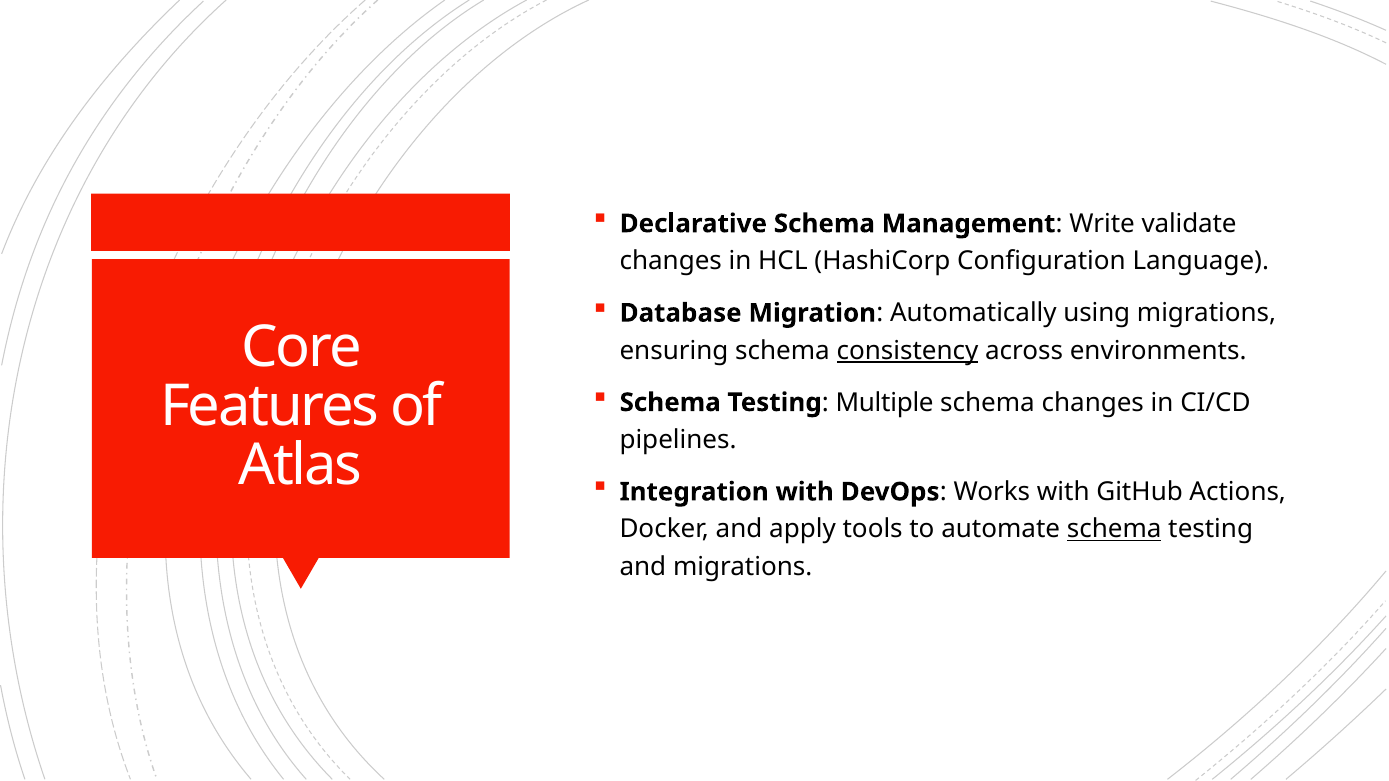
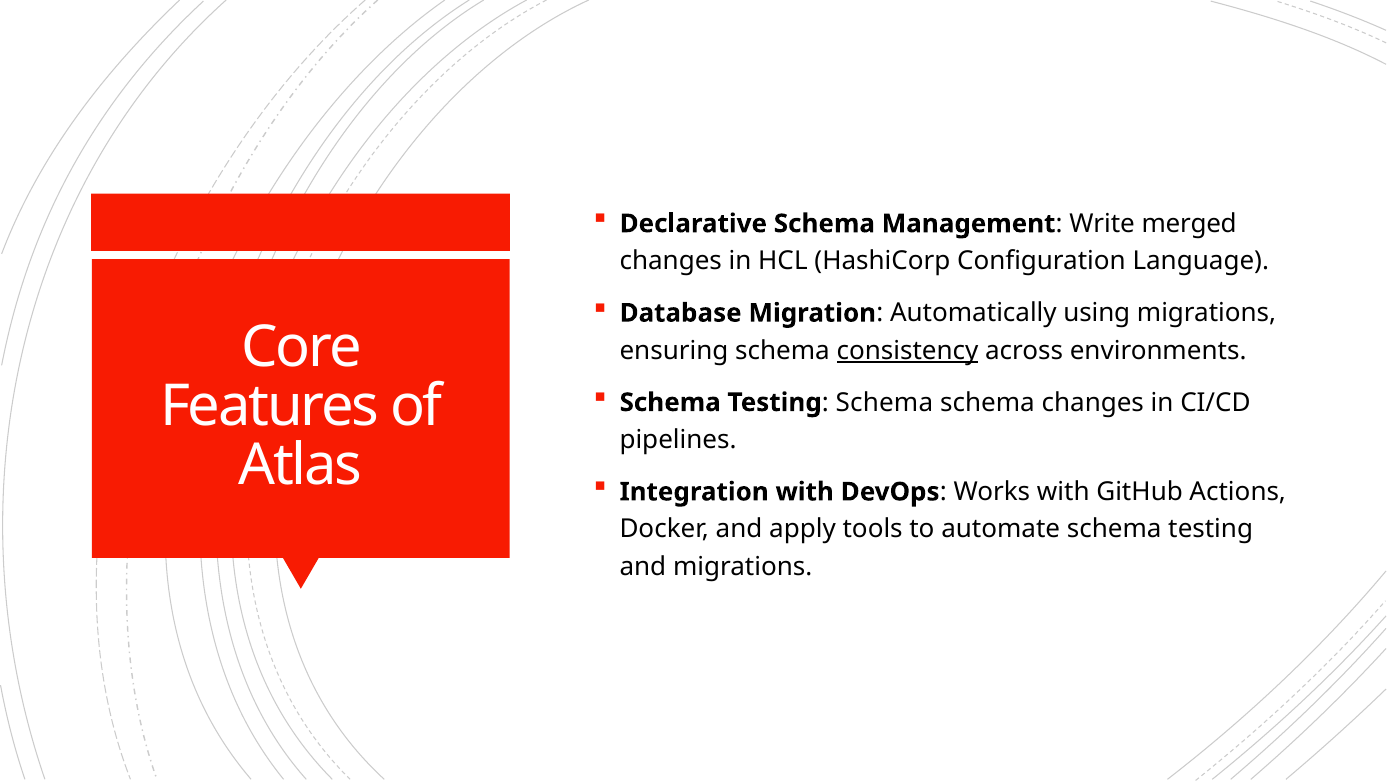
validate: validate -> merged
Multiple at (885, 403): Multiple -> Schema
schema at (1114, 530) underline: present -> none
